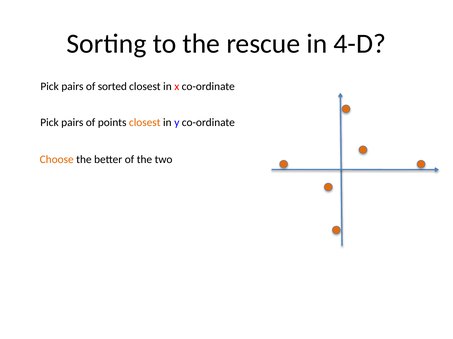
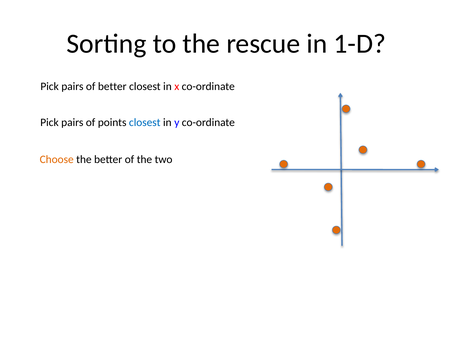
4-D: 4-D -> 1-D
of sorted: sorted -> better
closest at (145, 123) colour: orange -> blue
